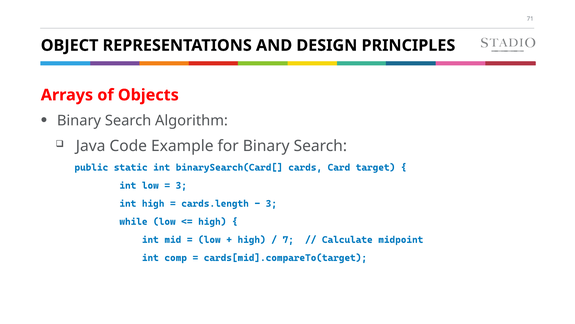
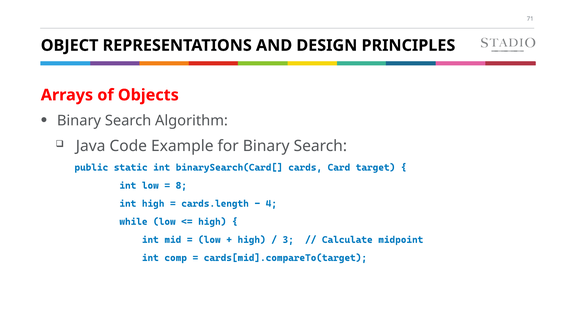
3 at (181, 185): 3 -> 8
3 at (271, 203): 3 -> 4
7: 7 -> 3
